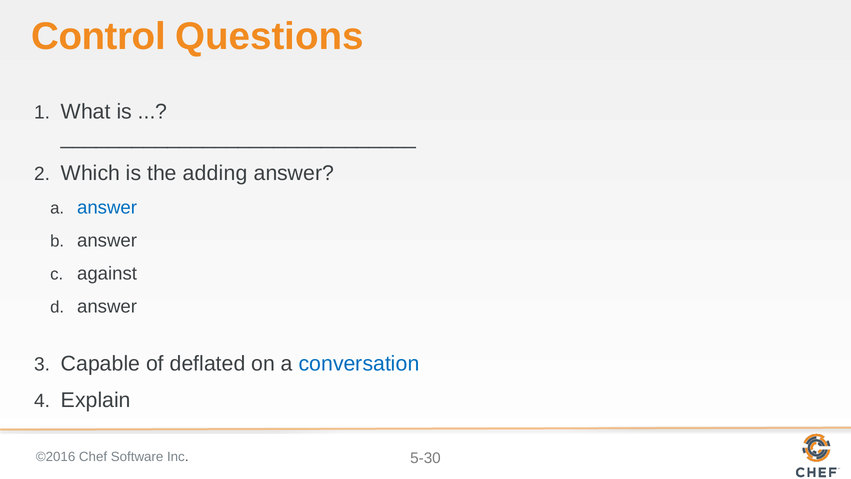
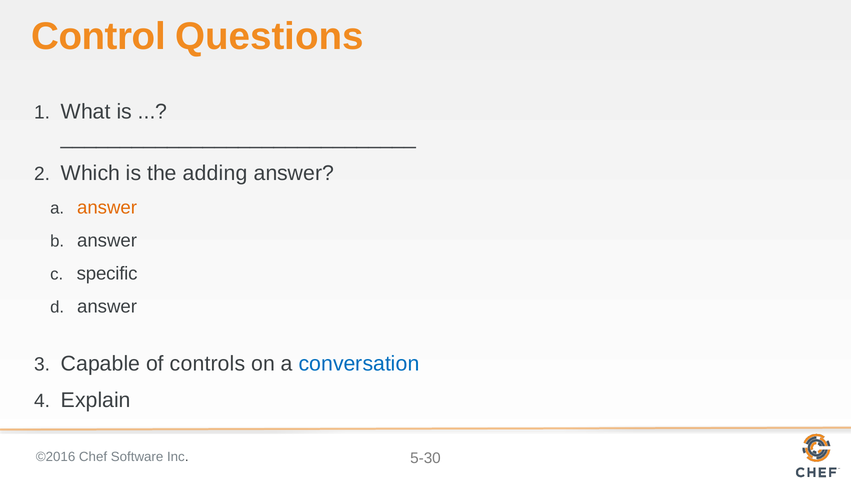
answer at (107, 208) colour: blue -> orange
against: against -> specific
deflated: deflated -> controls
